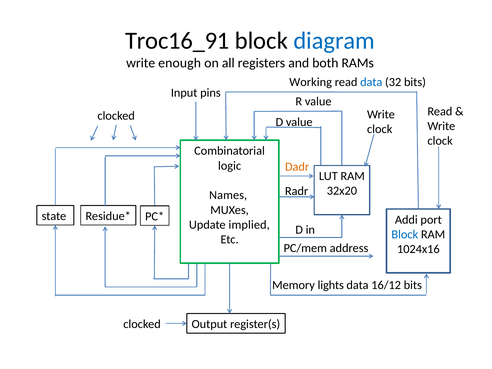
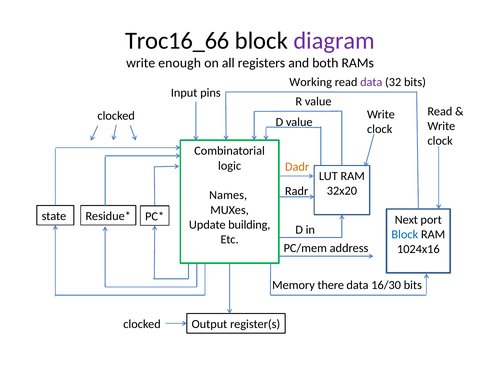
Troc16_91: Troc16_91 -> Troc16_66
diagram colour: blue -> purple
data at (371, 82) colour: blue -> purple
Addi: Addi -> Next
implied: implied -> building
lights: lights -> there
16/12: 16/12 -> 16/30
